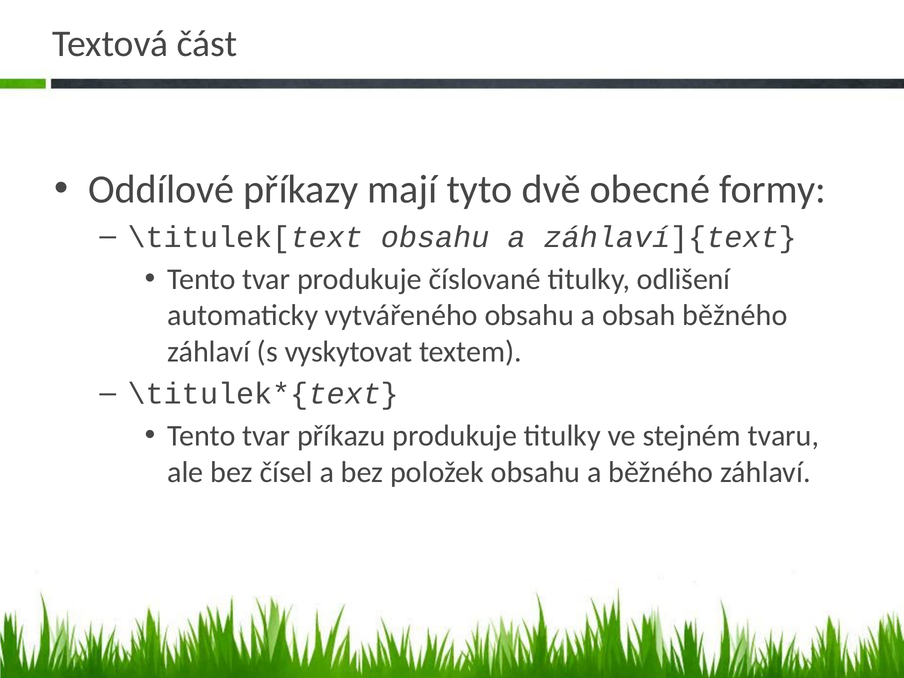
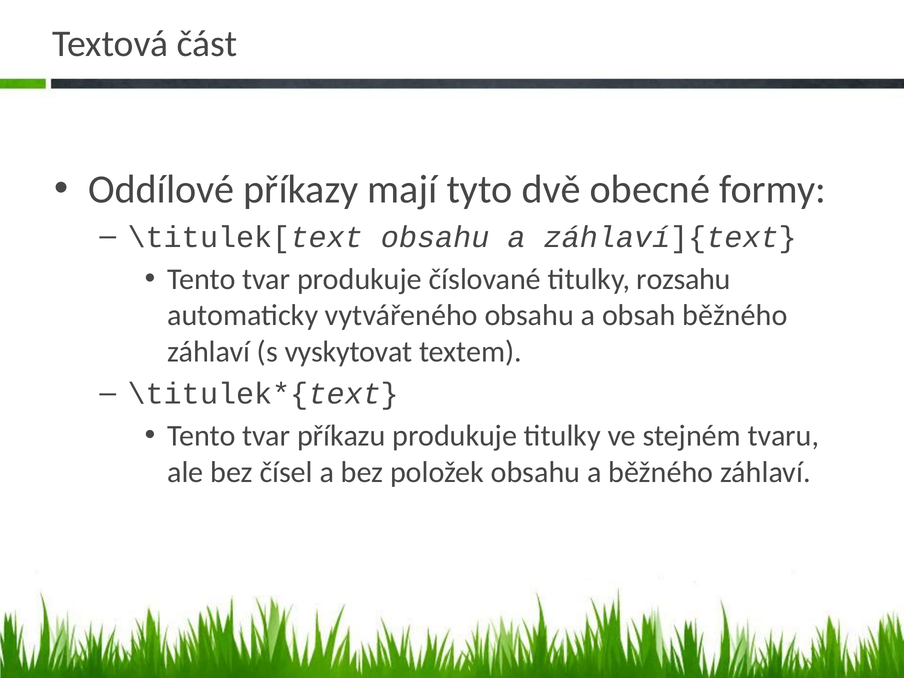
odlišení: odlišení -> rozsahu
